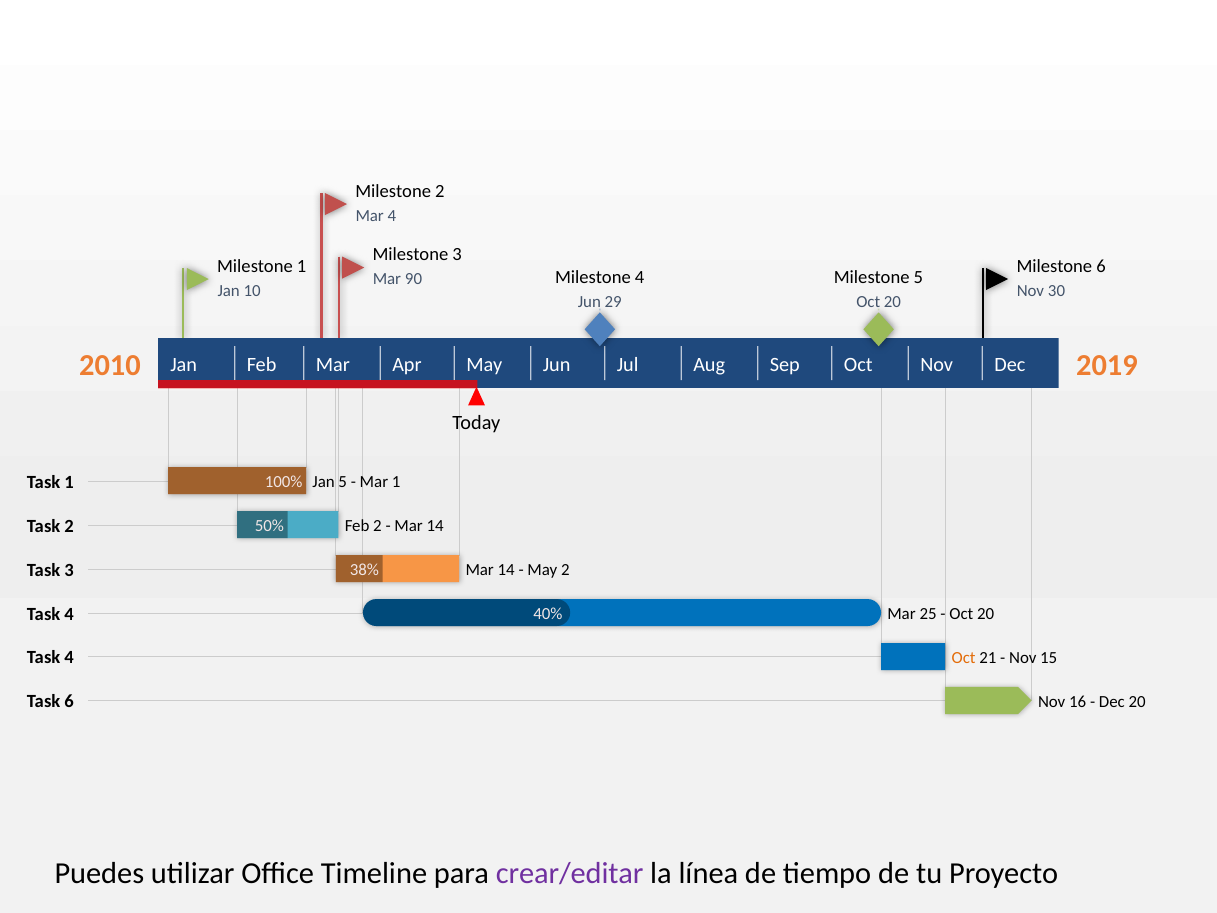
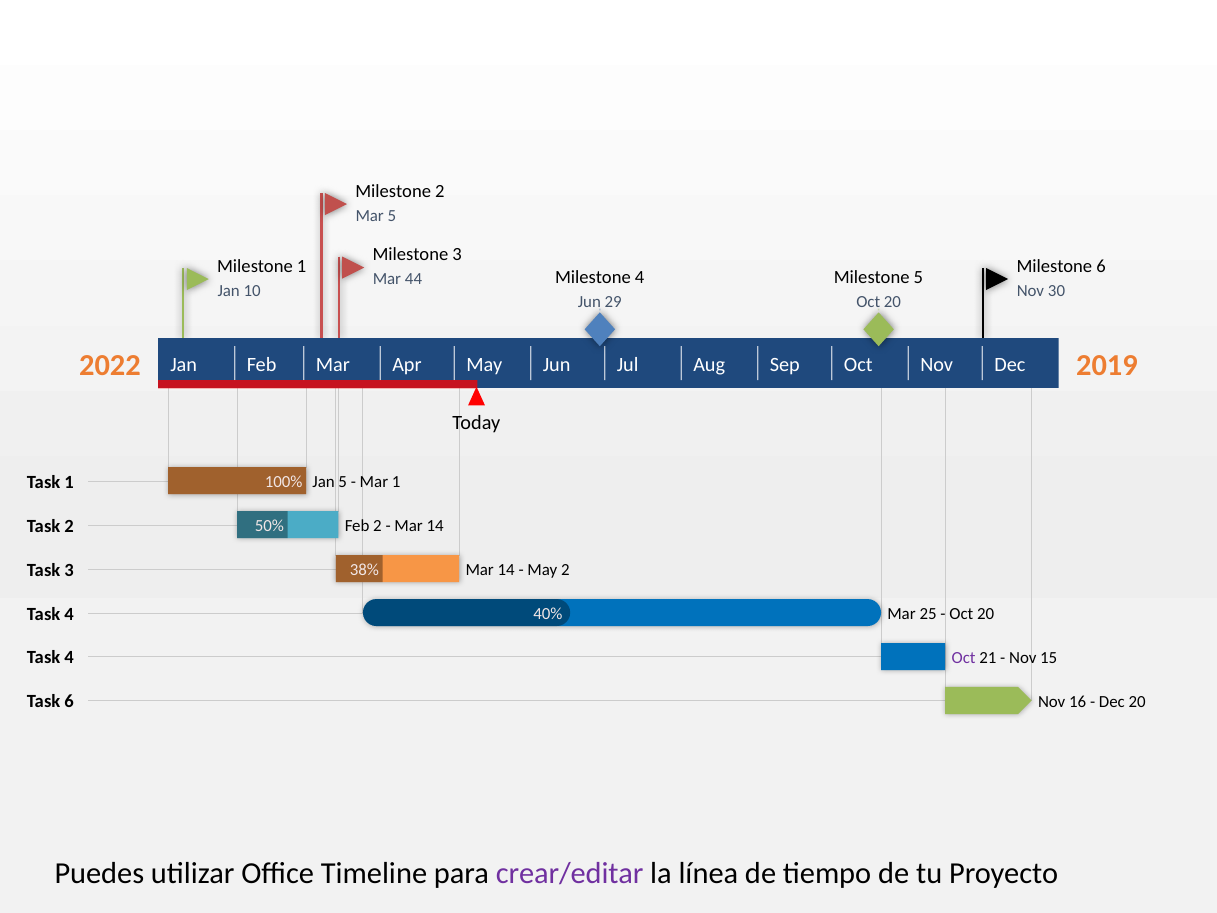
Mar 4: 4 -> 5
90: 90 -> 44
2010: 2010 -> 2022
Oct at (964, 658) colour: orange -> purple
